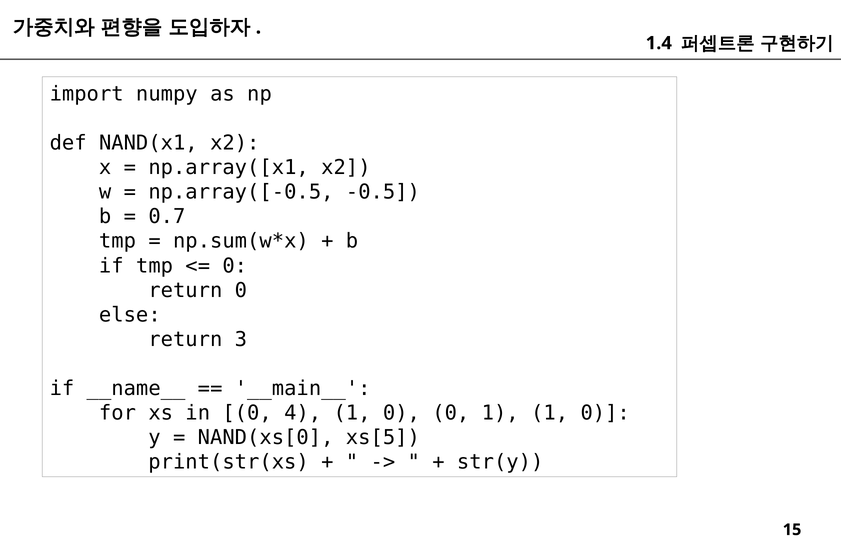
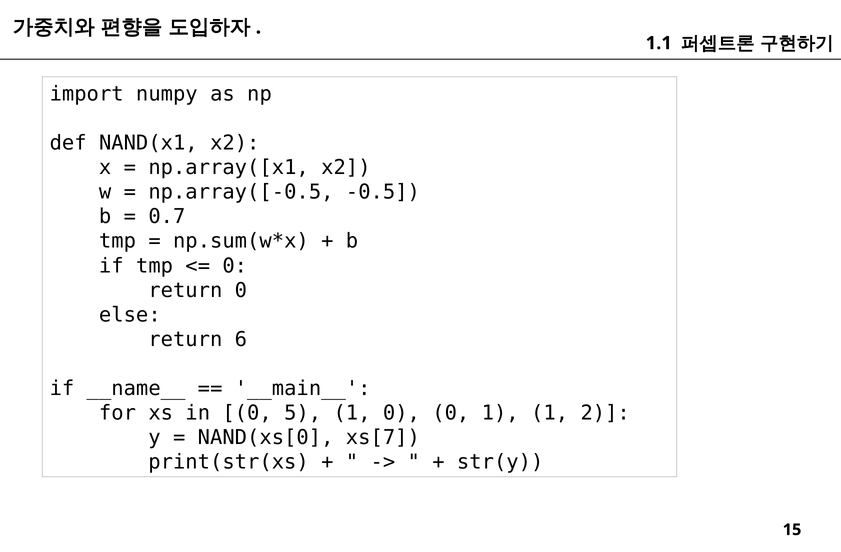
1.4: 1.4 -> 1.1
3: 3 -> 6
4: 4 -> 5
1 1 0: 0 -> 2
xs[5: xs[5 -> xs[7
